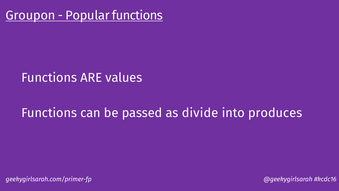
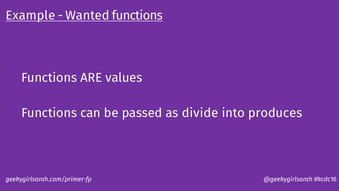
Groupon: Groupon -> Example
Popular: Popular -> Wanted
